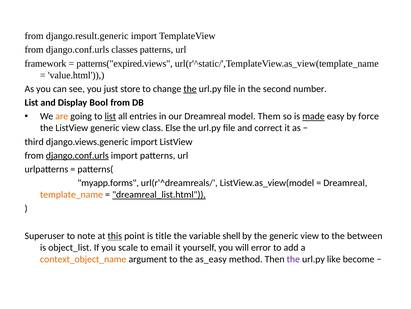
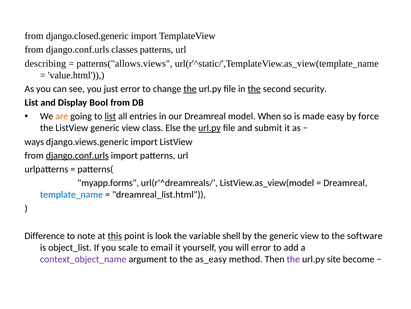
django.result.generic: django.result.generic -> django.closed.generic
framework: framework -> describing
patterns("expired.views: patterns("expired.views -> patterns("allows.views
just store: store -> error
the at (254, 89) underline: none -> present
number: number -> security
Them: Them -> When
made underline: present -> none
url.py at (209, 128) underline: none -> present
correct: correct -> submit
third: third -> ways
template_name colour: orange -> blue
dreamreal_list.html underline: present -> none
Superuser: Superuser -> Difference
title: title -> look
between: between -> software
context_object_name colour: orange -> purple
like: like -> site
